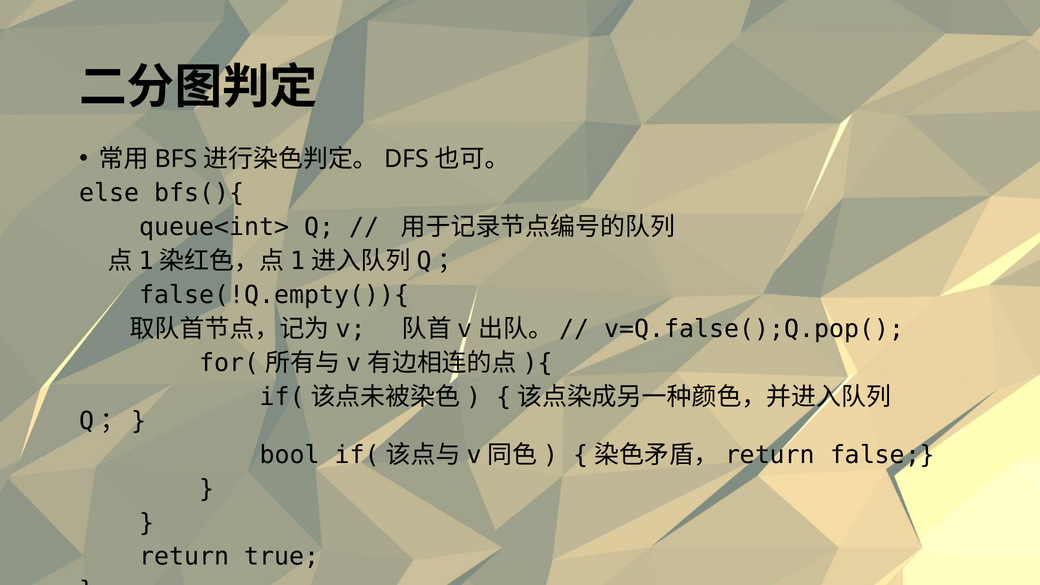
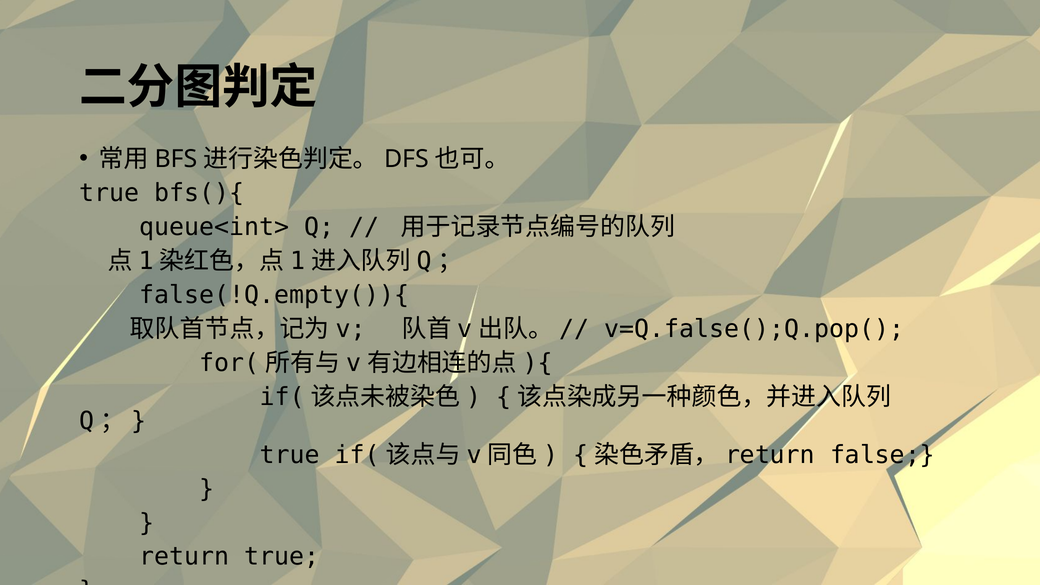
else at (109, 193): else -> true
bool at (290, 455): bool -> true
